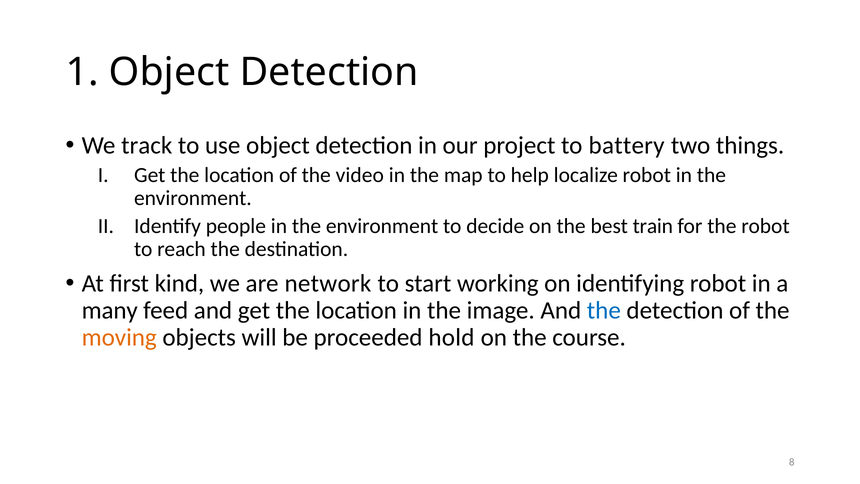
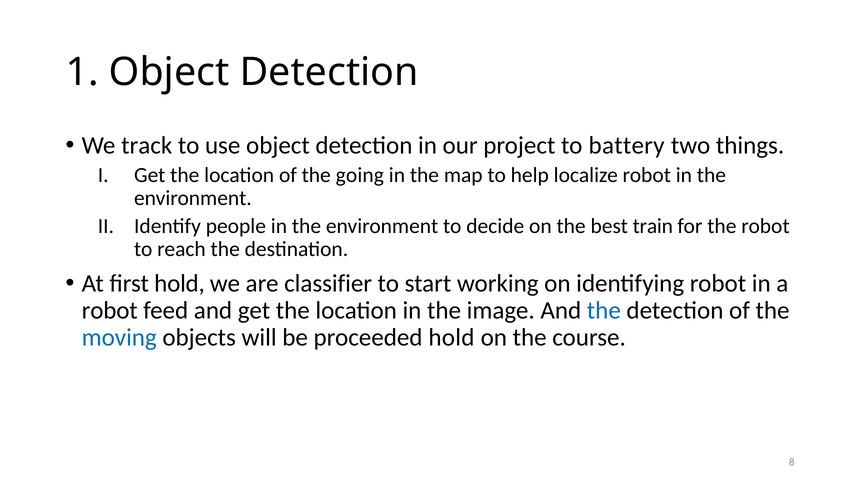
video: video -> going
first kind: kind -> hold
network: network -> classifier
many at (110, 310): many -> robot
moving colour: orange -> blue
